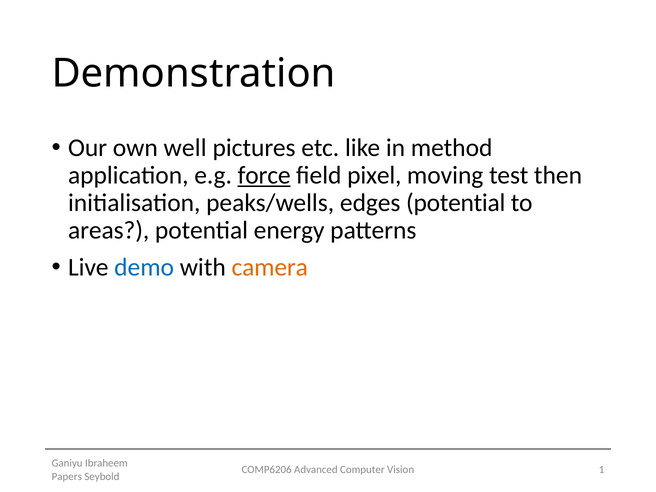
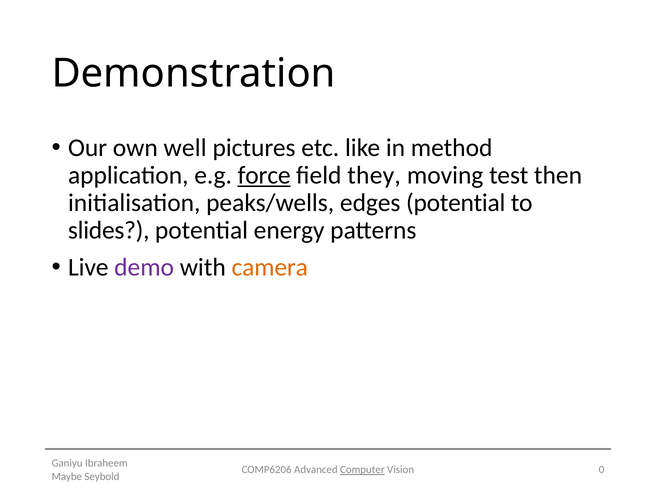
pixel: pixel -> they
areas: areas -> slides
demo colour: blue -> purple
Computer underline: none -> present
1: 1 -> 0
Papers: Papers -> Maybe
